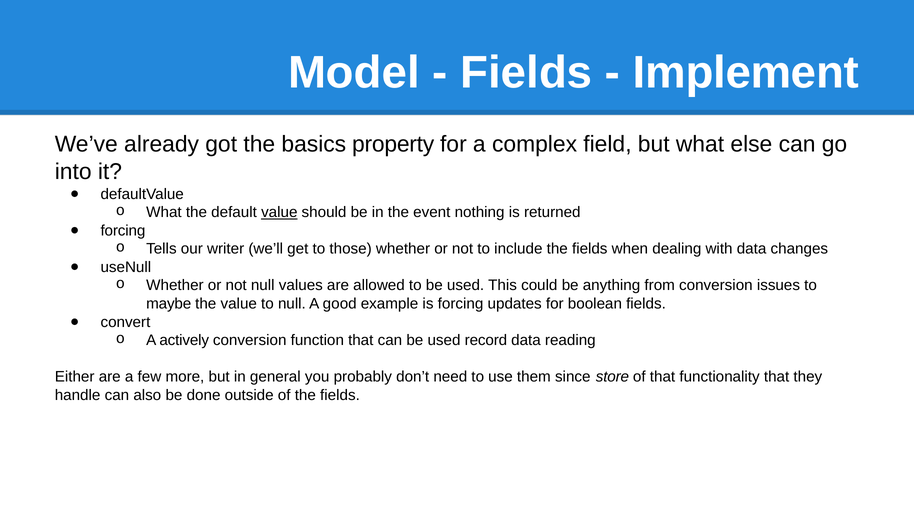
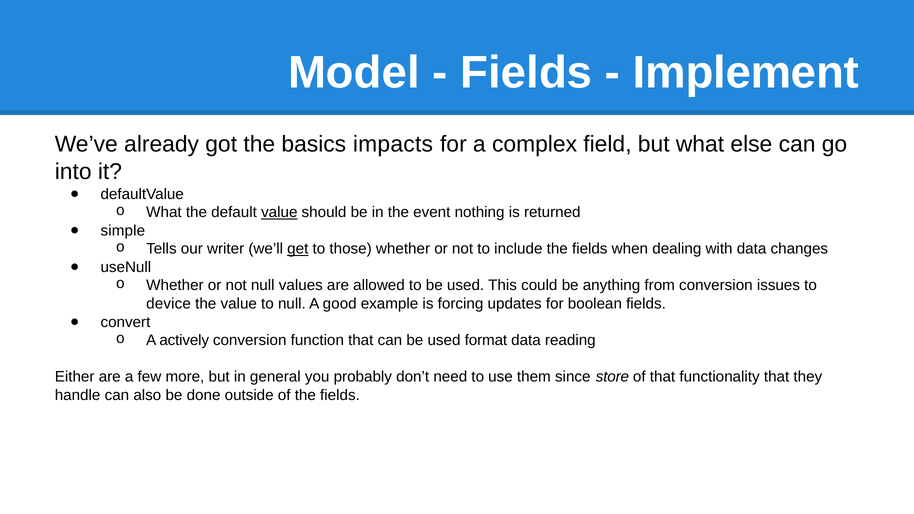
property: property -> impacts
forcing at (123, 231): forcing -> simple
get underline: none -> present
maybe: maybe -> device
record: record -> format
